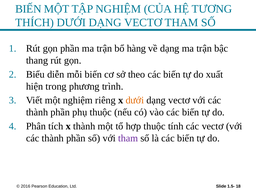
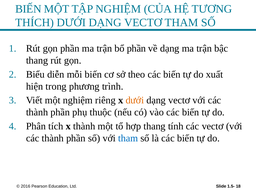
bổ hàng: hàng -> phần
hợp thuộc: thuộc -> thang
tham at (128, 138) colour: purple -> blue
